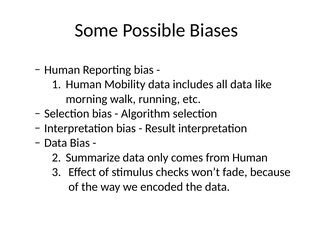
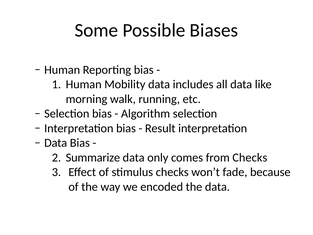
from Human: Human -> Checks
